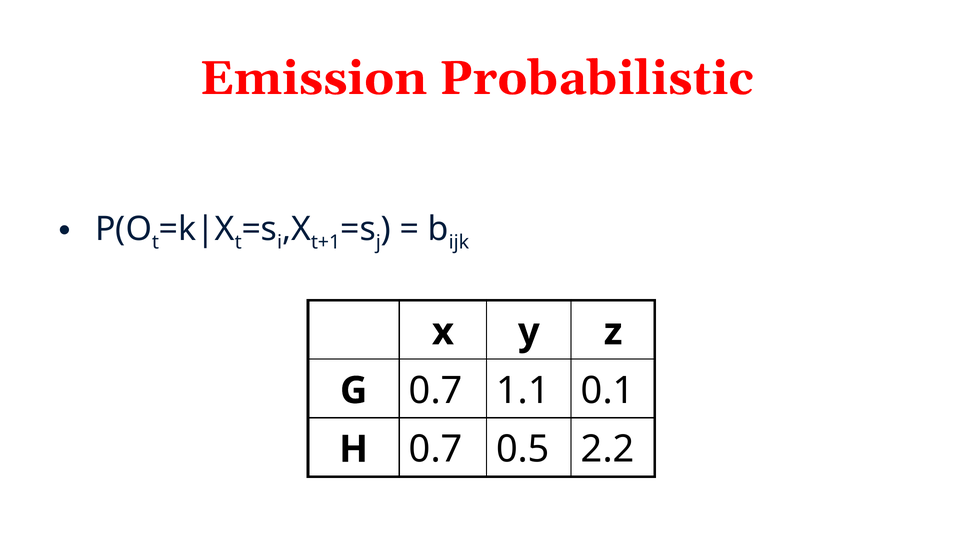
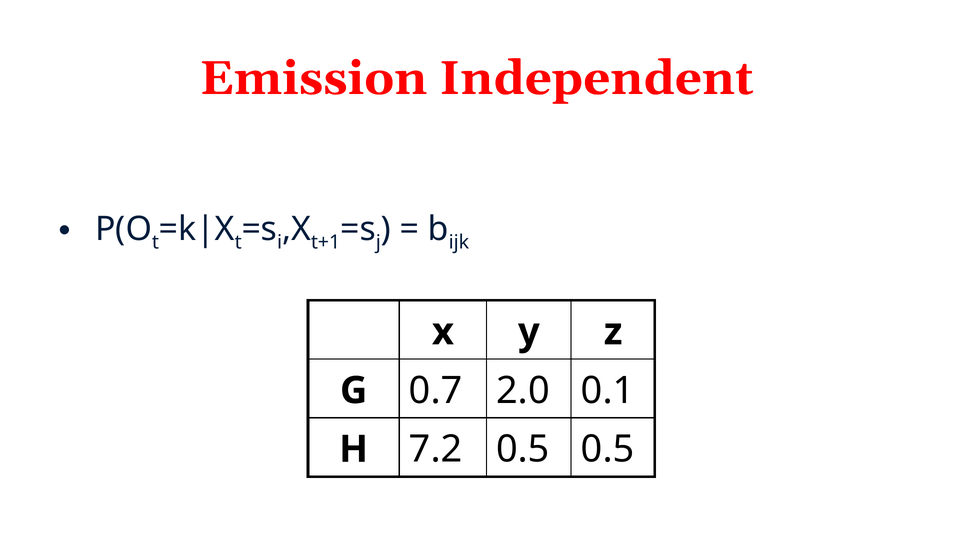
Probabilistic: Probabilistic -> Independent
1.1: 1.1 -> 2.0
H 0.7: 0.7 -> 7.2
0.5 2.2: 2.2 -> 0.5
